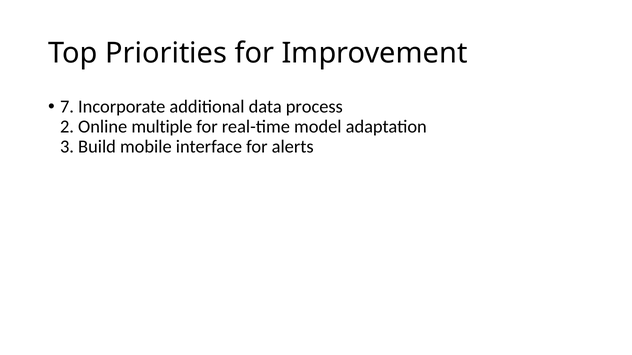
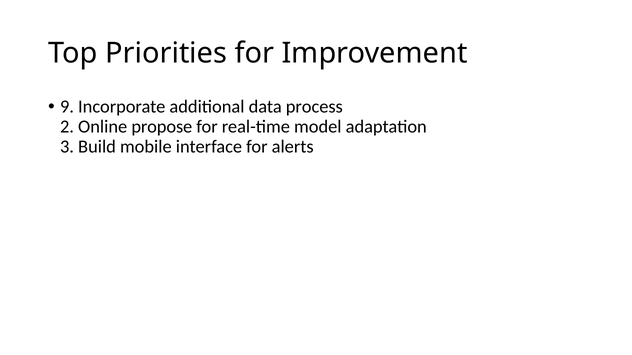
7: 7 -> 9
multiple: multiple -> propose
